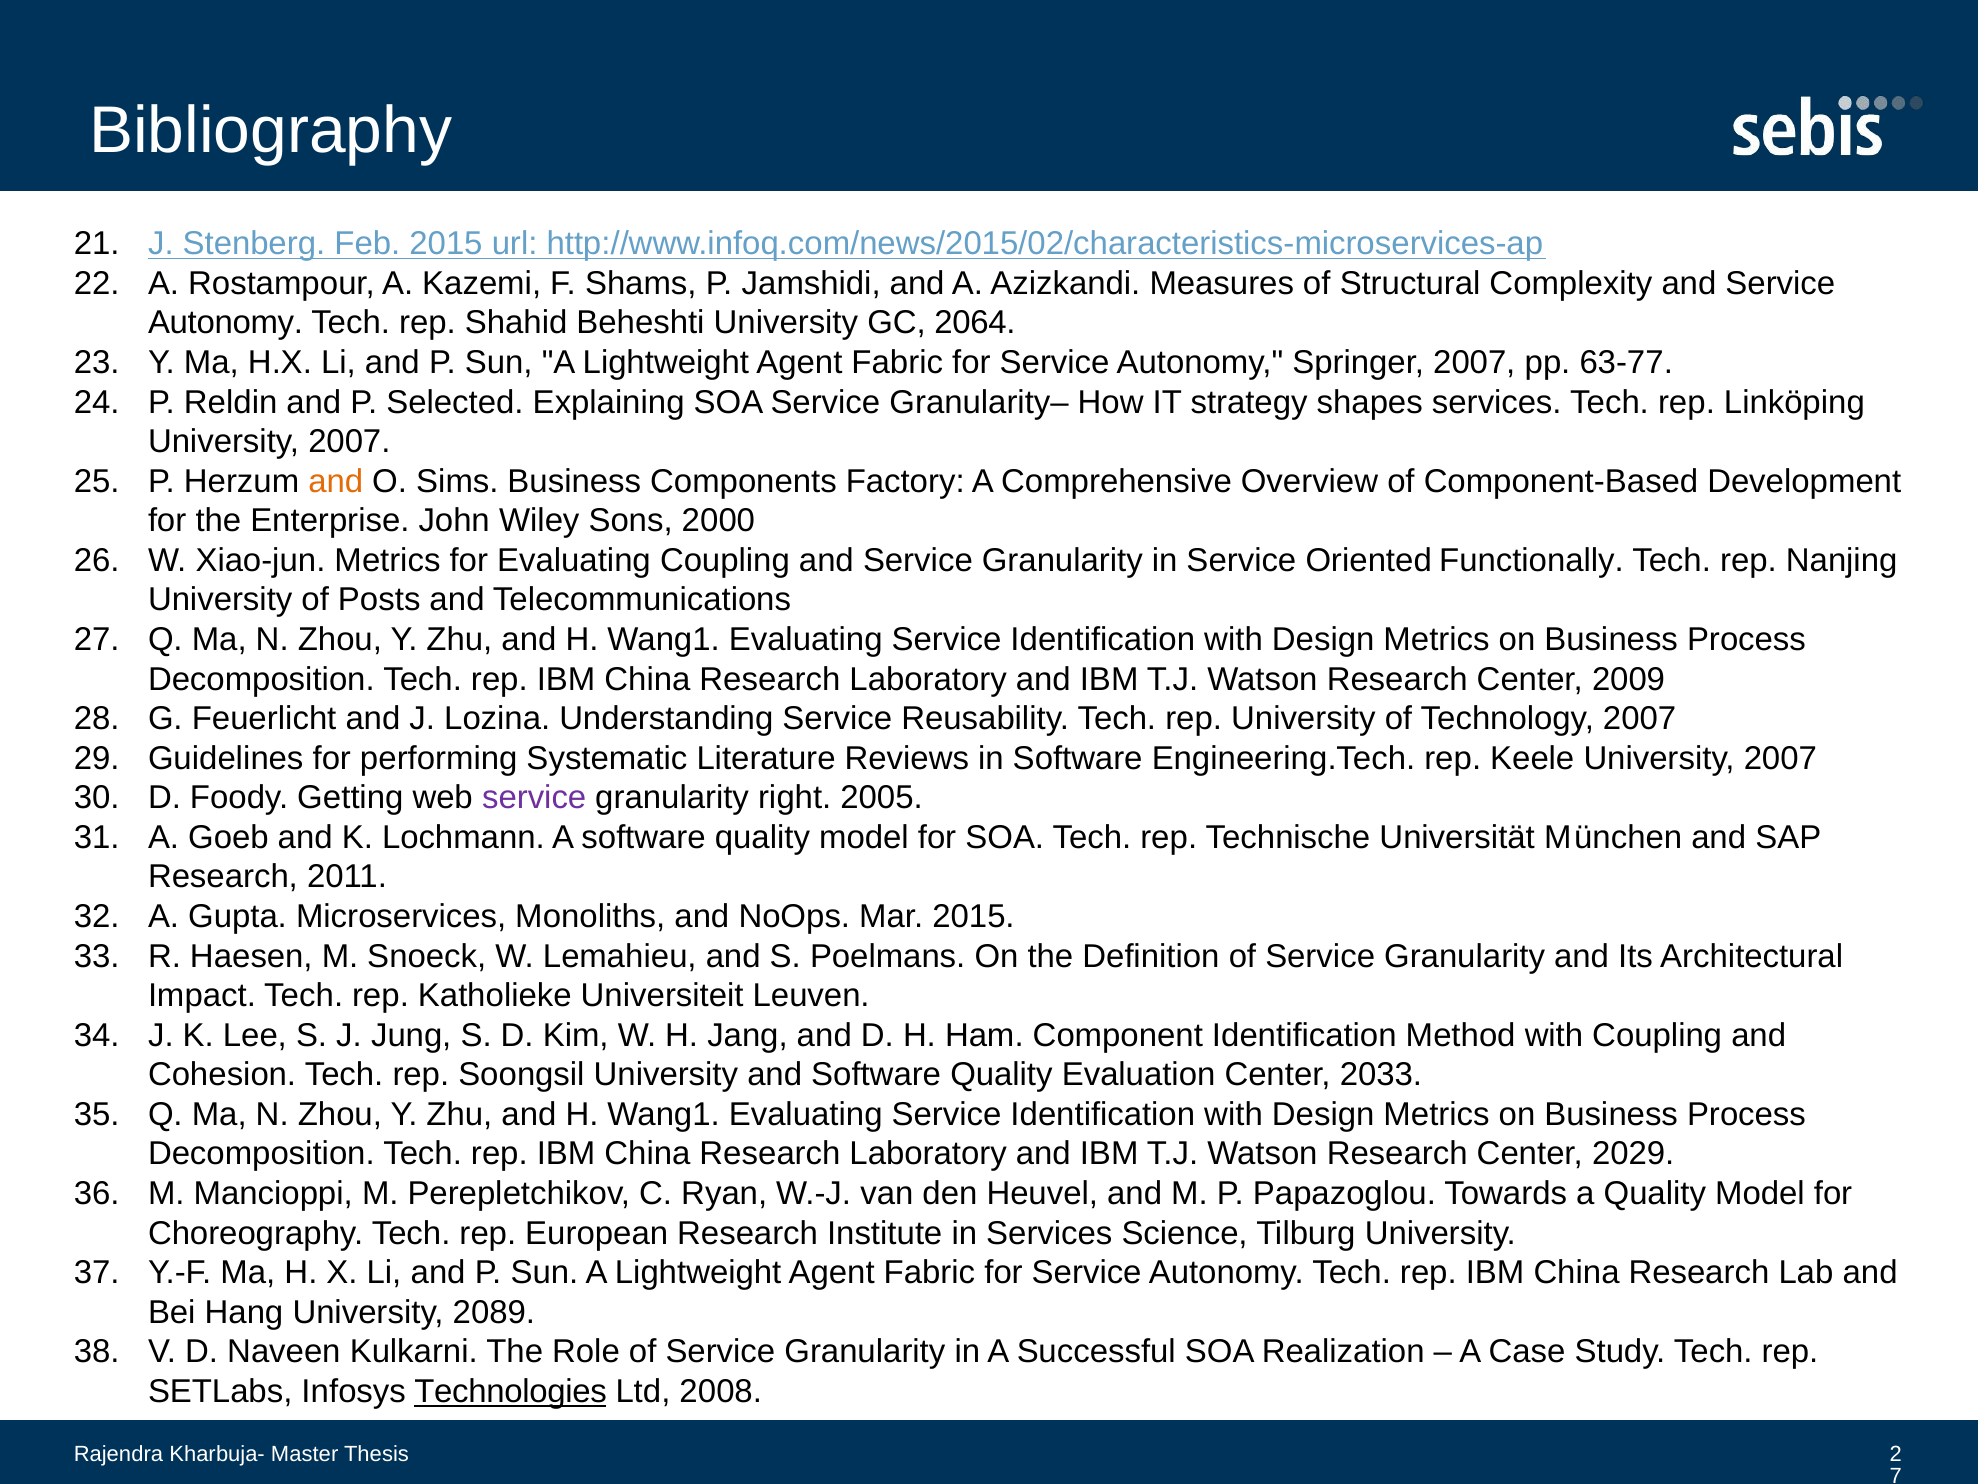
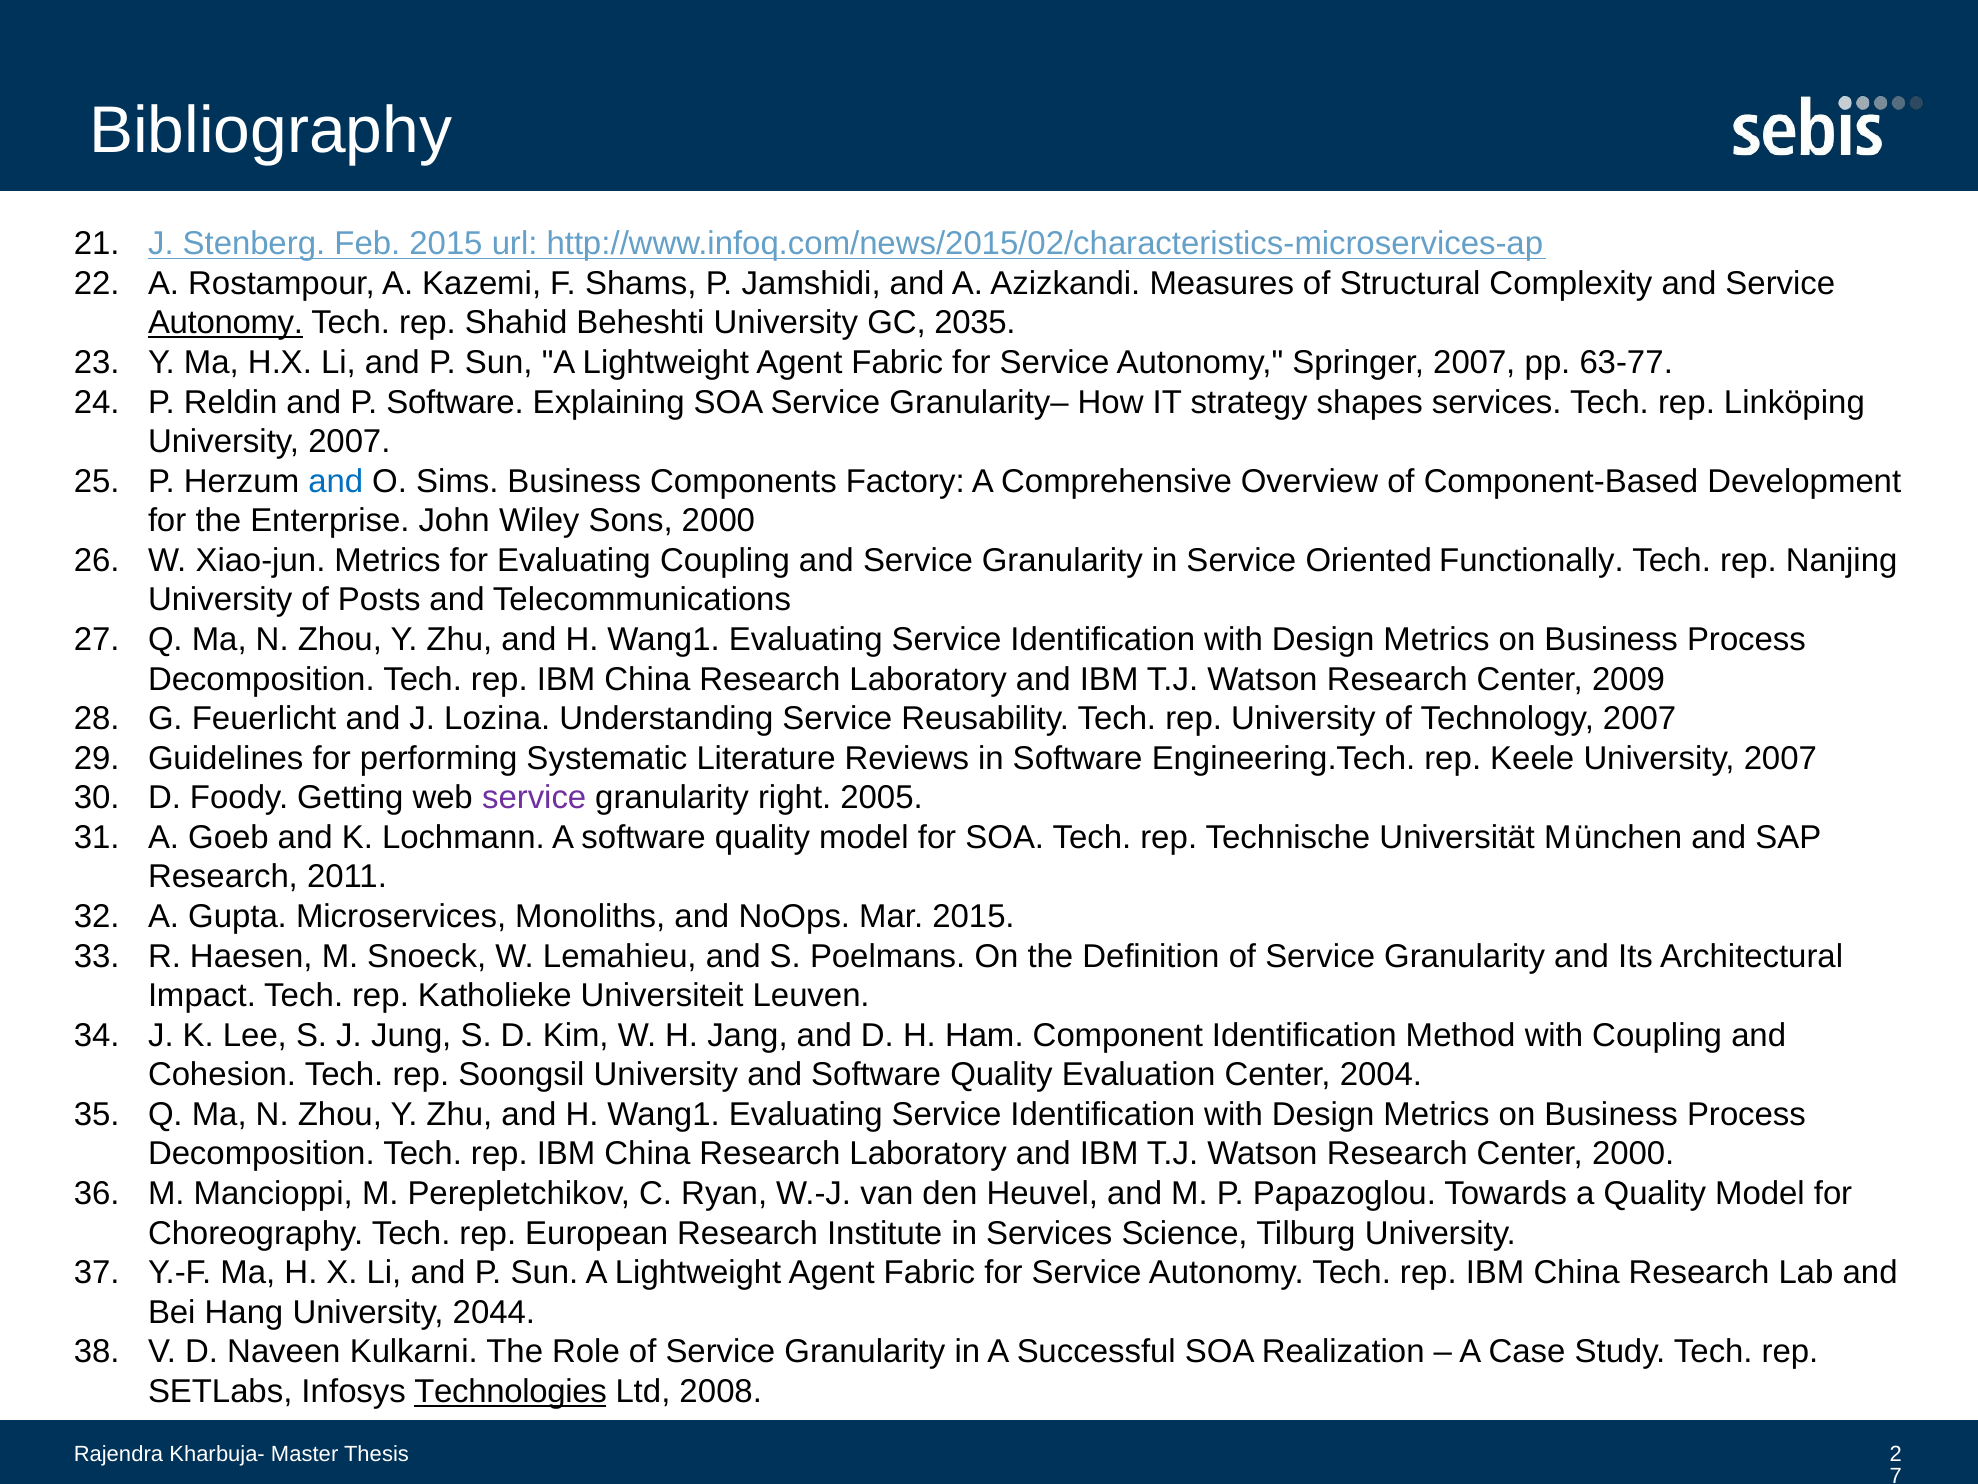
Autonomy at (226, 323) underline: none -> present
2064: 2064 -> 2035
P Selected: Selected -> Software
and at (336, 481) colour: orange -> blue
2033: 2033 -> 2004
Center 2029: 2029 -> 2000
2089: 2089 -> 2044
